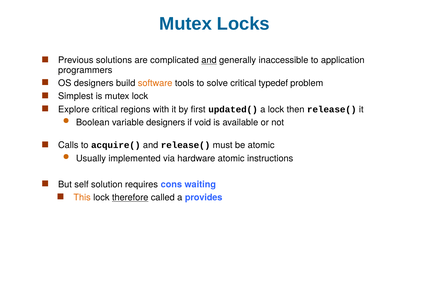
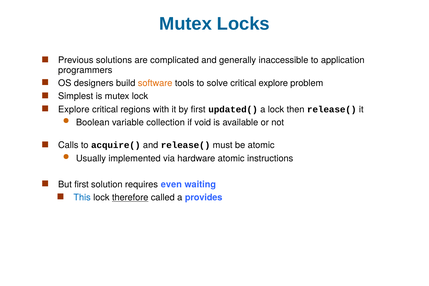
and at (209, 60) underline: present -> none
critical typedef: typedef -> explore
variable designers: designers -> collection
But self: self -> first
cons: cons -> even
This colour: orange -> blue
